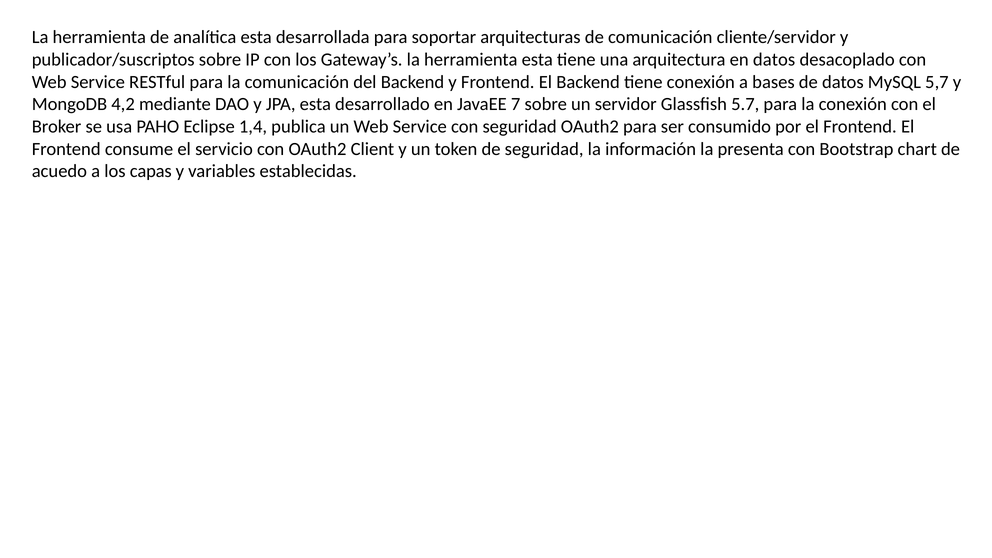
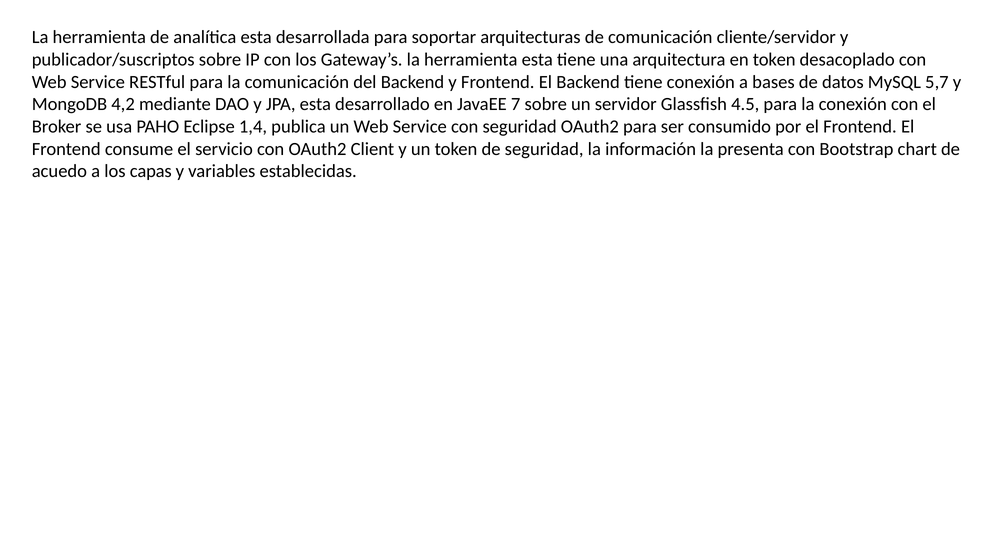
en datos: datos -> token
5.7: 5.7 -> 4.5
